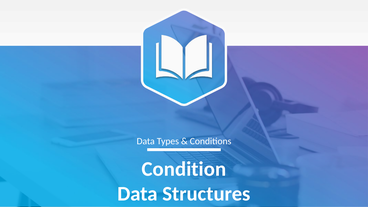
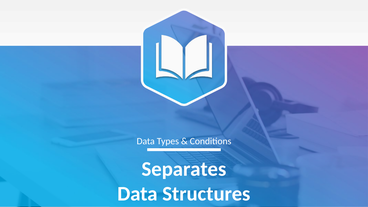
Condition: Condition -> Separates
